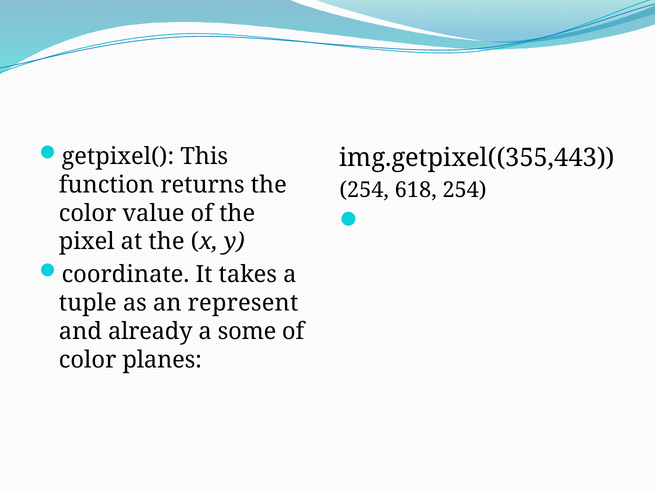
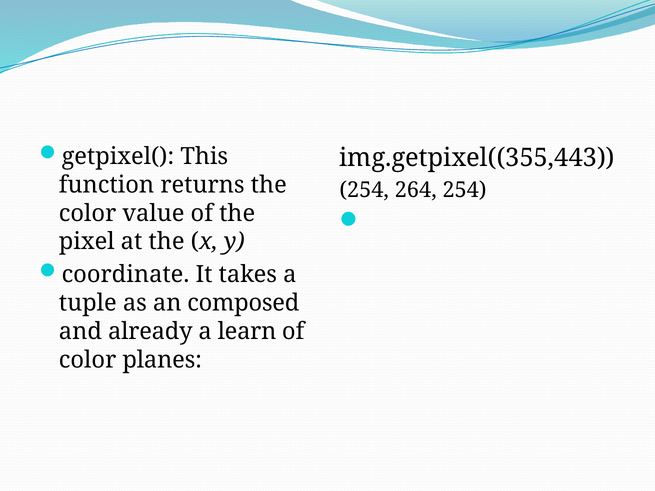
618: 618 -> 264
represent: represent -> composed
some: some -> learn
